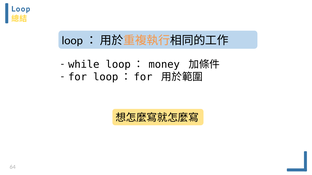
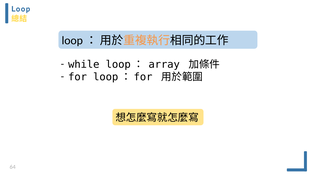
money: money -> array
